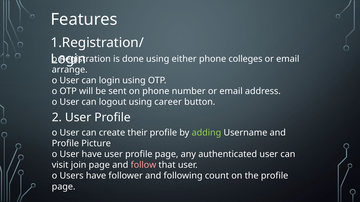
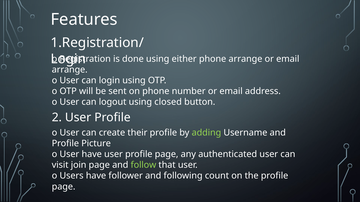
phone colleges: colleges -> arrange
career: career -> closed
follow colour: pink -> light green
